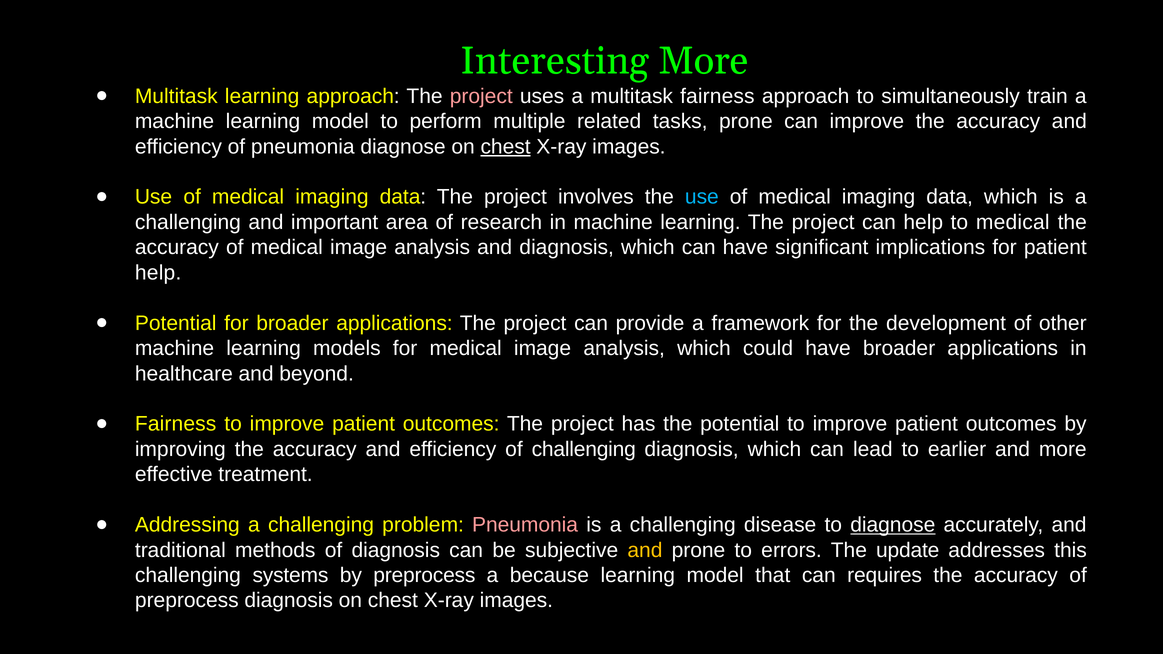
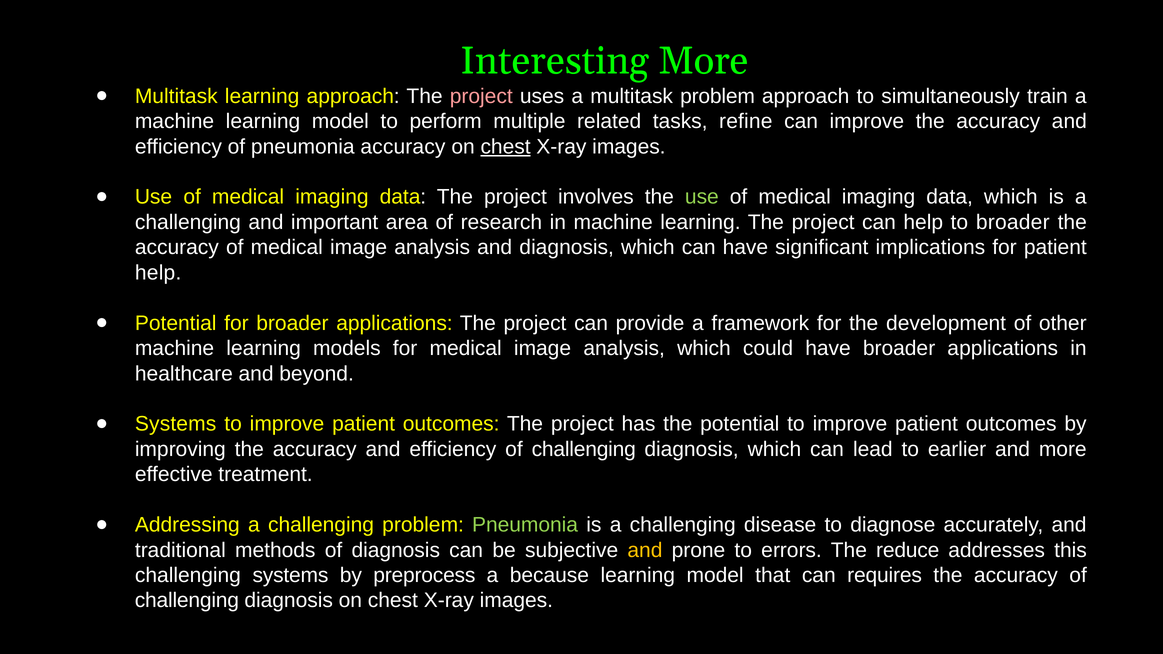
multitask fairness: fairness -> problem
tasks prone: prone -> refine
pneumonia diagnose: diagnose -> accuracy
use at (702, 197) colour: light blue -> light green
to medical: medical -> broader
Fairness at (176, 424): Fairness -> Systems
Pneumonia at (525, 525) colour: pink -> light green
diagnose at (893, 525) underline: present -> none
update: update -> reduce
preprocess at (187, 601): preprocess -> challenging
